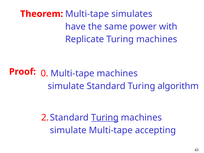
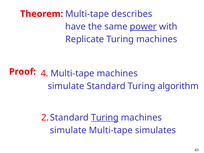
simulates: simulates -> describes
power underline: none -> present
0: 0 -> 4
accepting: accepting -> simulates
